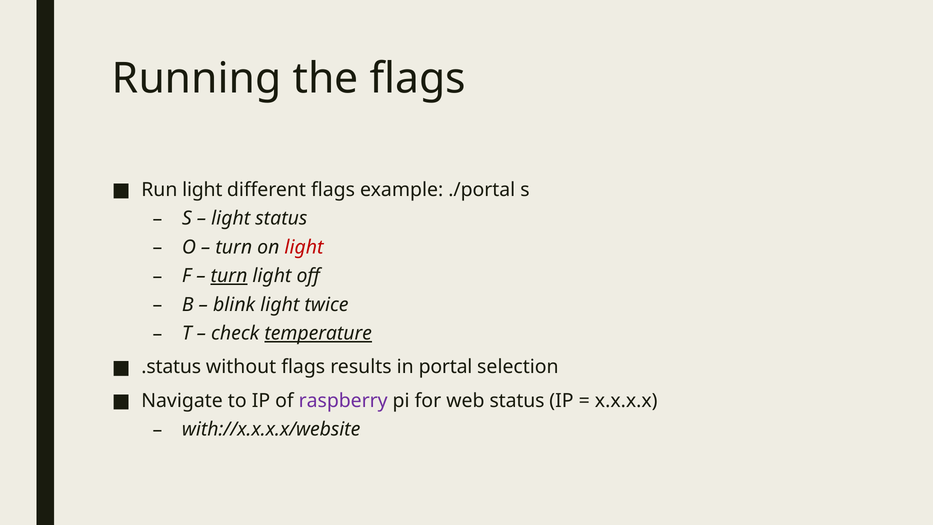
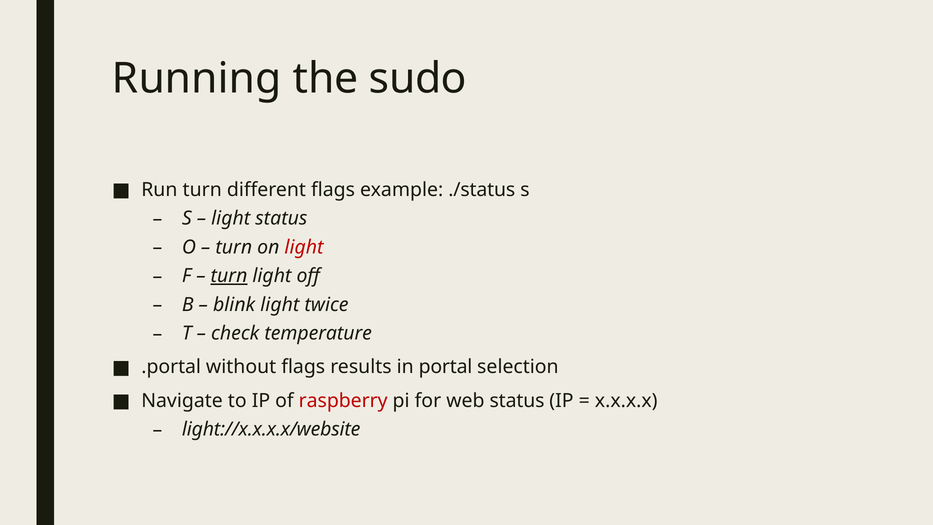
the flags: flags -> sudo
Run light: light -> turn
./portal: ./portal -> ./status
temperature underline: present -> none
.status: .status -> .portal
raspberry colour: purple -> red
with://x.x.x.x/website: with://x.x.x.x/website -> light://x.x.x.x/website
